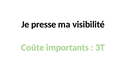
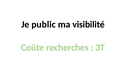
presse: presse -> public
importants: importants -> recherches
